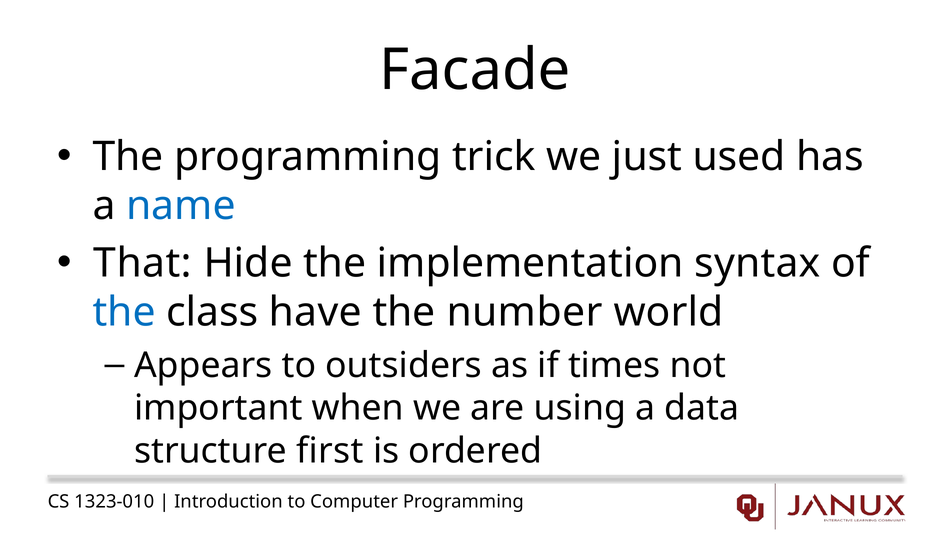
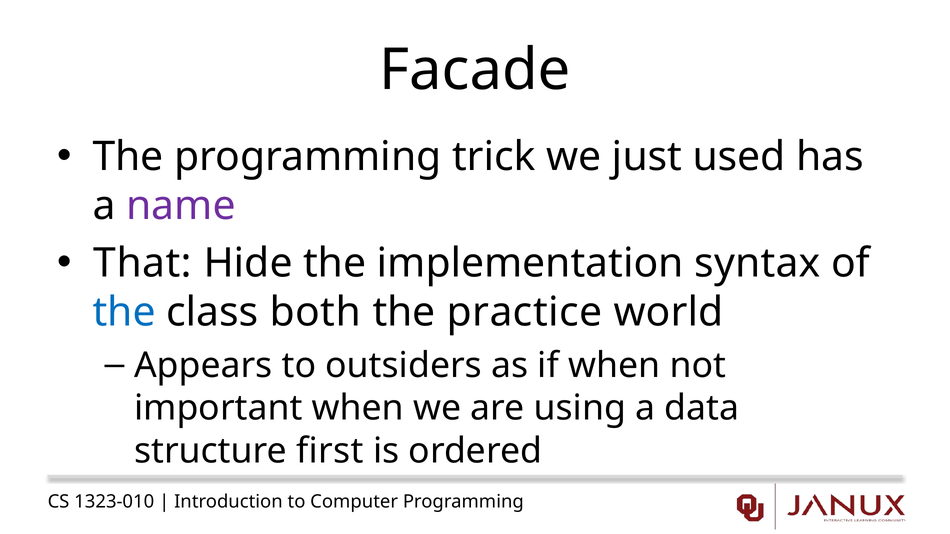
name colour: blue -> purple
have: have -> both
number: number -> practice
if times: times -> when
